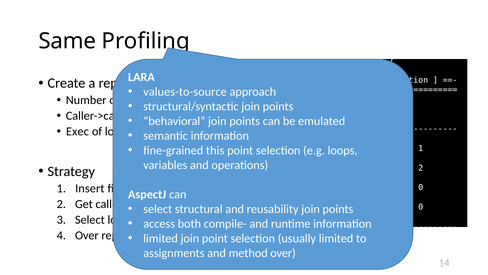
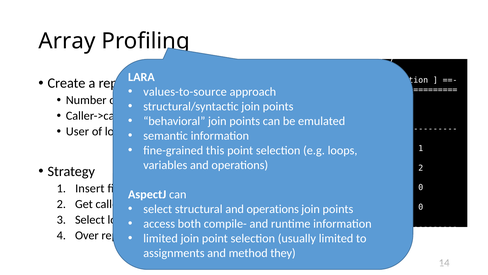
Same: Same -> Array
Exec: Exec -> User
reusability at (273, 209): reusability -> operations
method over: over -> they
